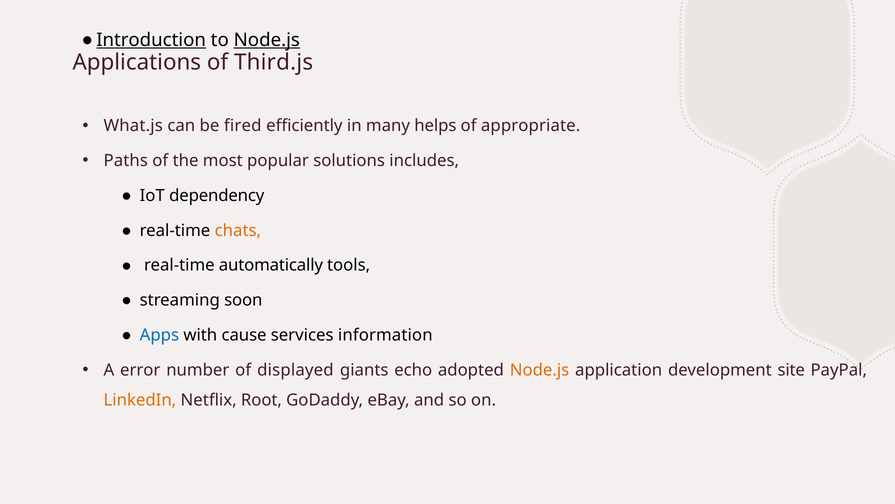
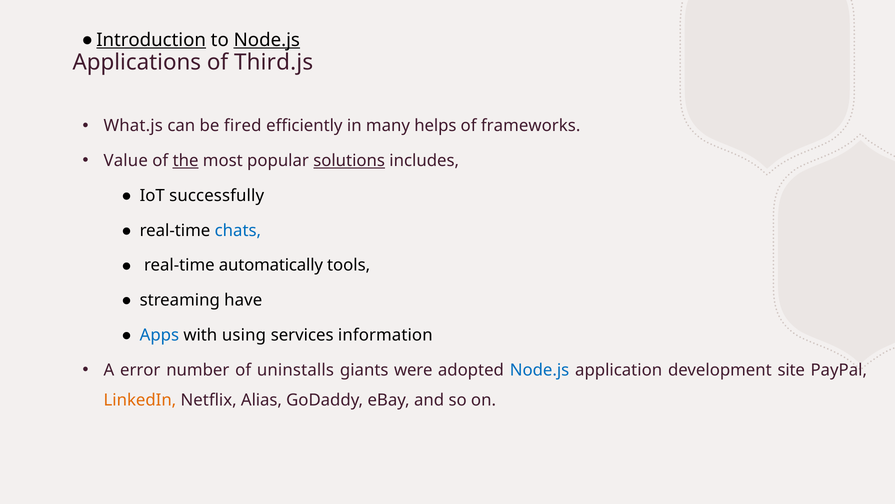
appropriate: appropriate -> frameworks
Paths: Paths -> Value
the underline: none -> present
solutions underline: none -> present
dependency: dependency -> successfully
chats colour: orange -> blue
soon: soon -> have
cause: cause -> using
displayed: displayed -> uninstalls
echo: echo -> were
Node.js at (540, 370) colour: orange -> blue
Root: Root -> Alias
